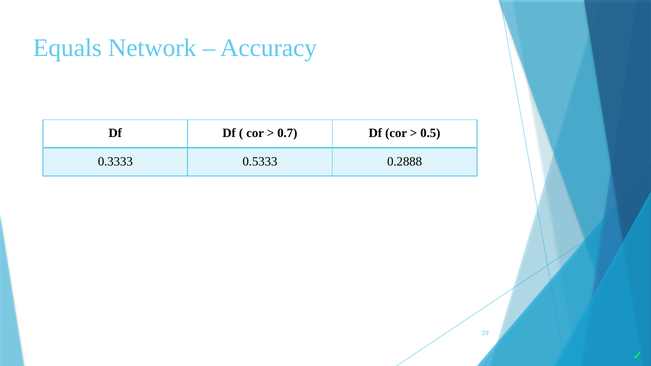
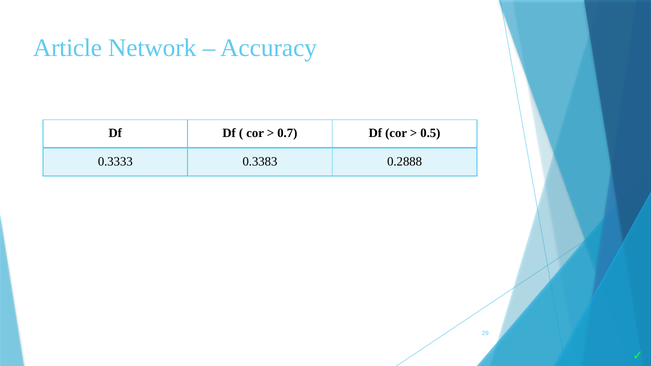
Equals: Equals -> Article
0.5333: 0.5333 -> 0.3383
